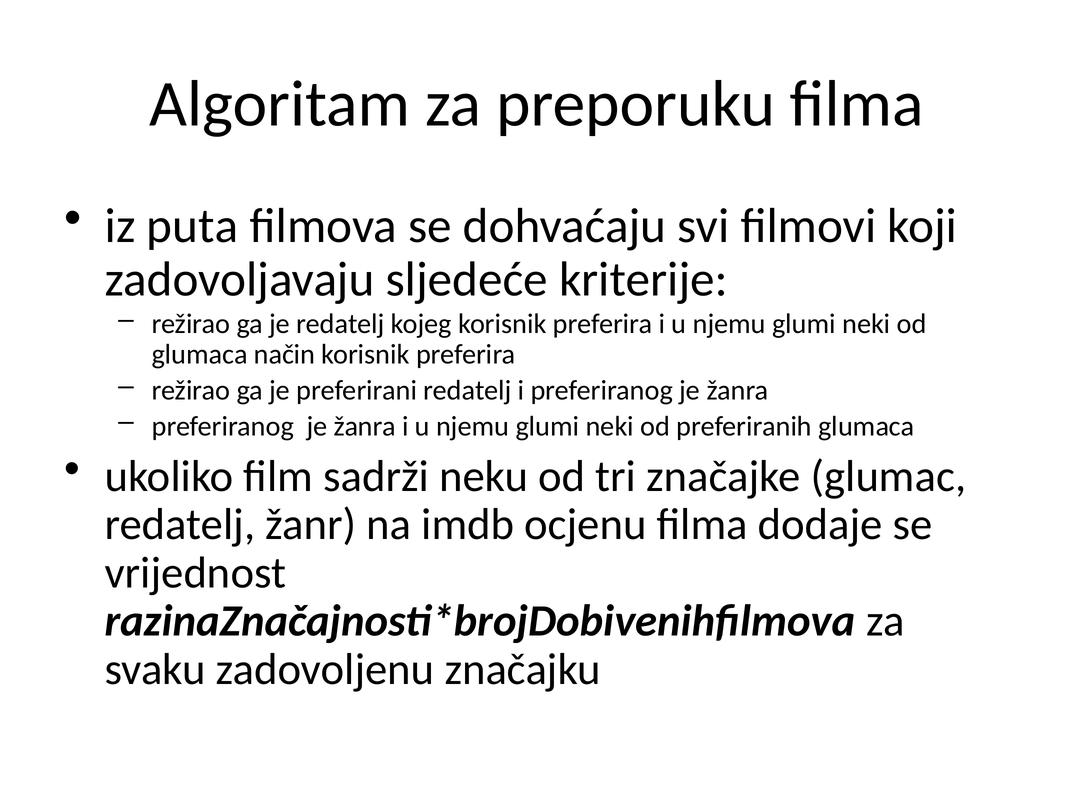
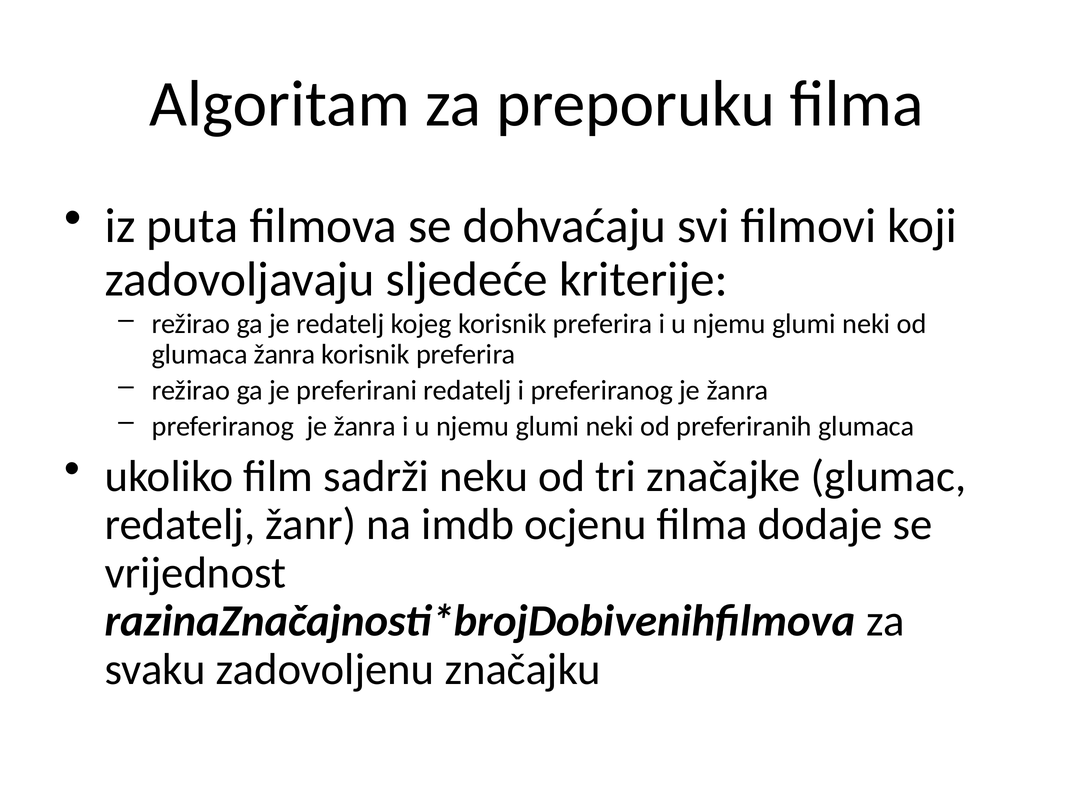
glumaca način: način -> žanra
